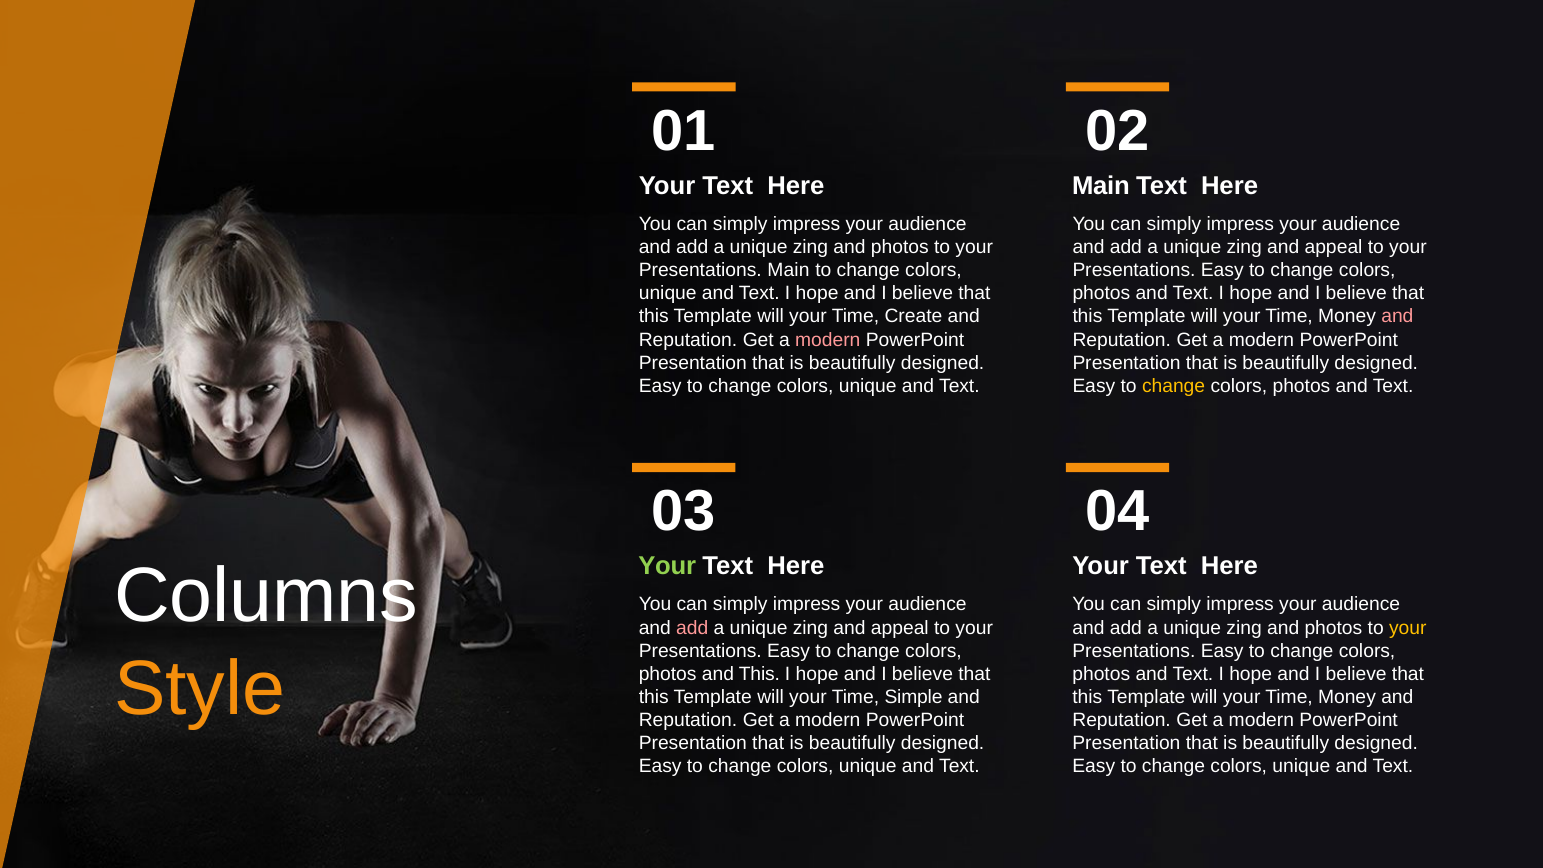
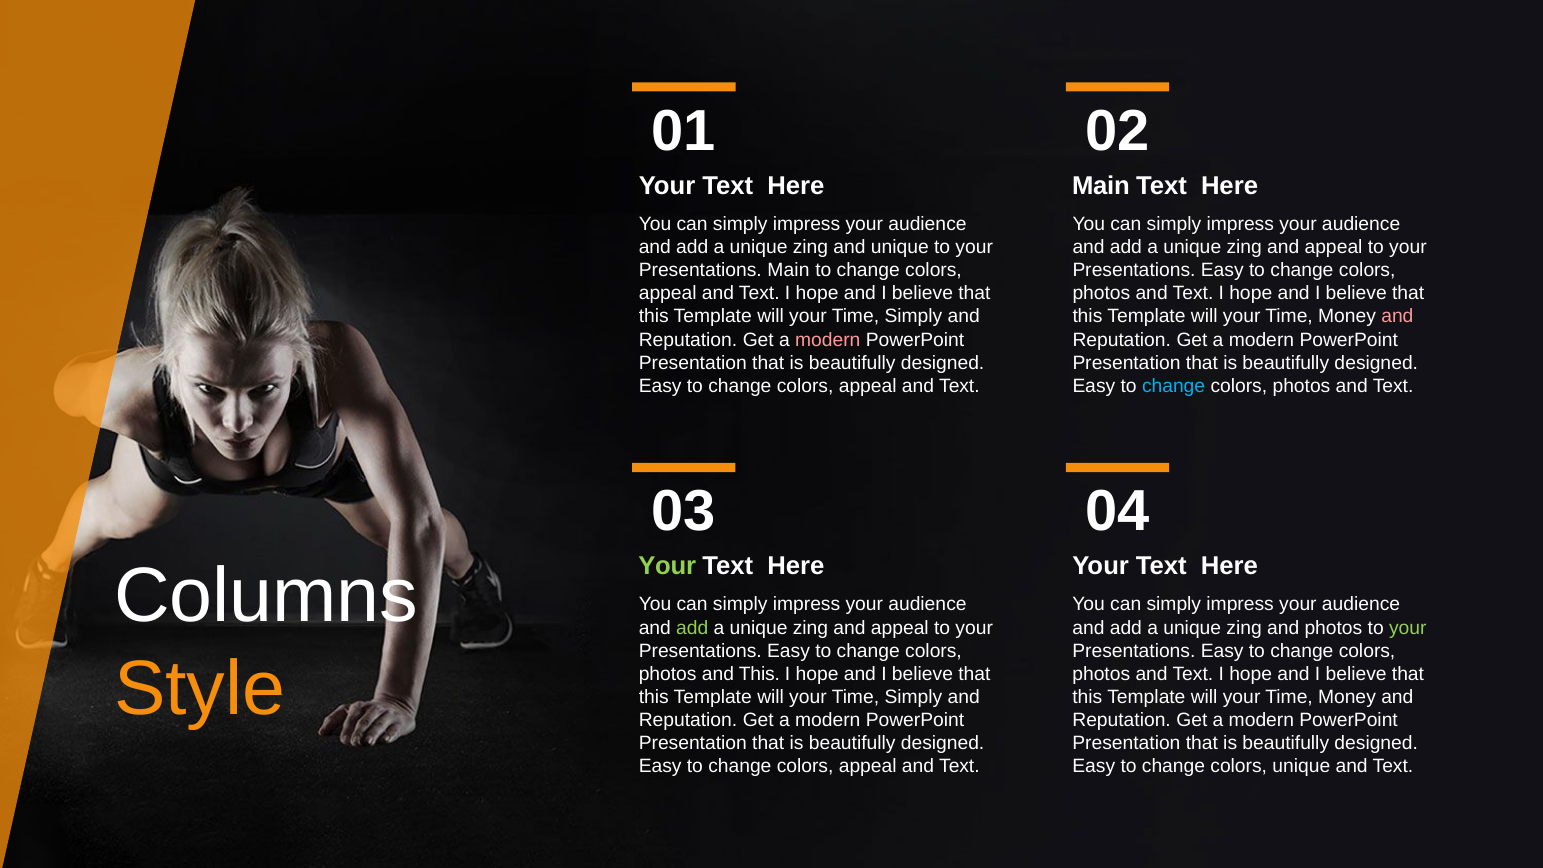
photos at (900, 247): photos -> unique
unique at (668, 293): unique -> appeal
Create at (913, 316): Create -> Simply
unique at (868, 386): unique -> appeal
change at (1174, 386) colour: yellow -> light blue
add at (692, 628) colour: pink -> light green
your at (1408, 628) colour: yellow -> light green
Simple at (914, 697): Simple -> Simply
unique at (868, 767): unique -> appeal
